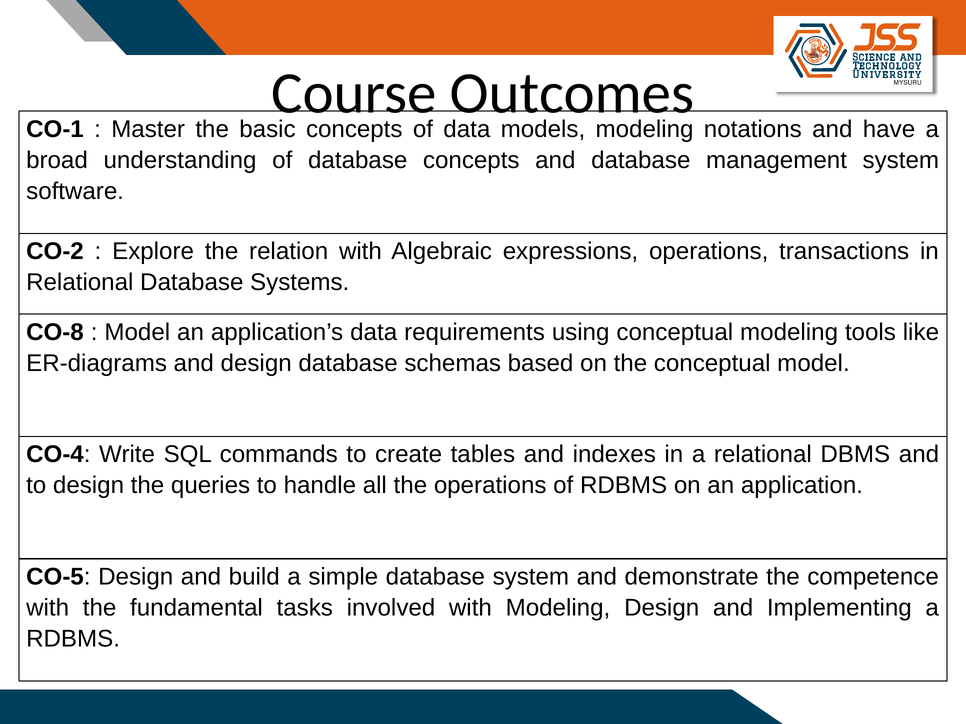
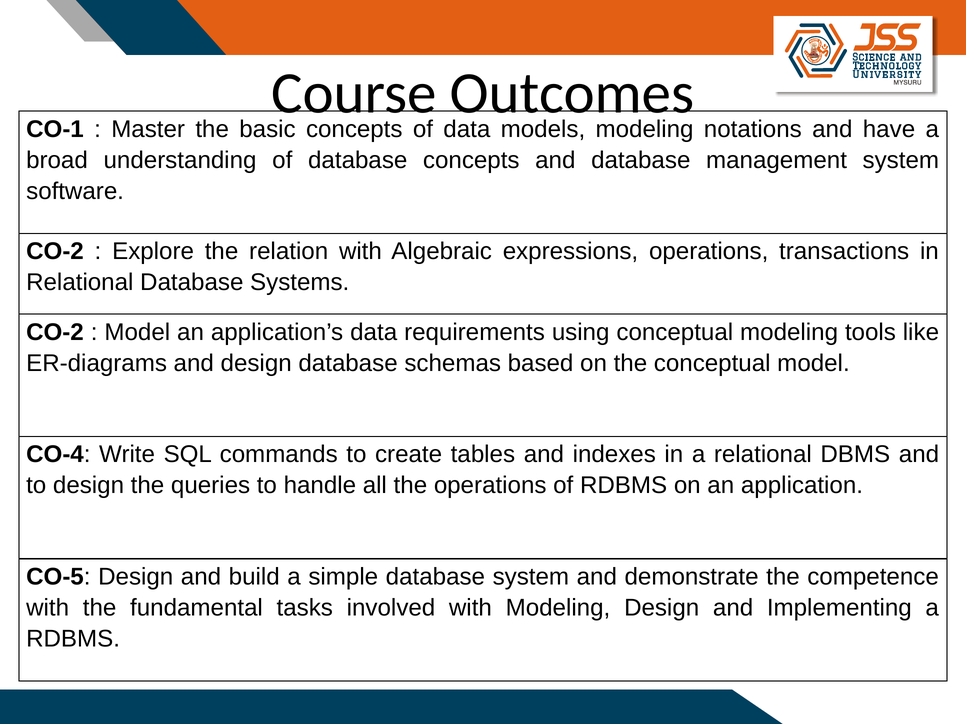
CO-8 at (55, 332): CO-8 -> CO-2
